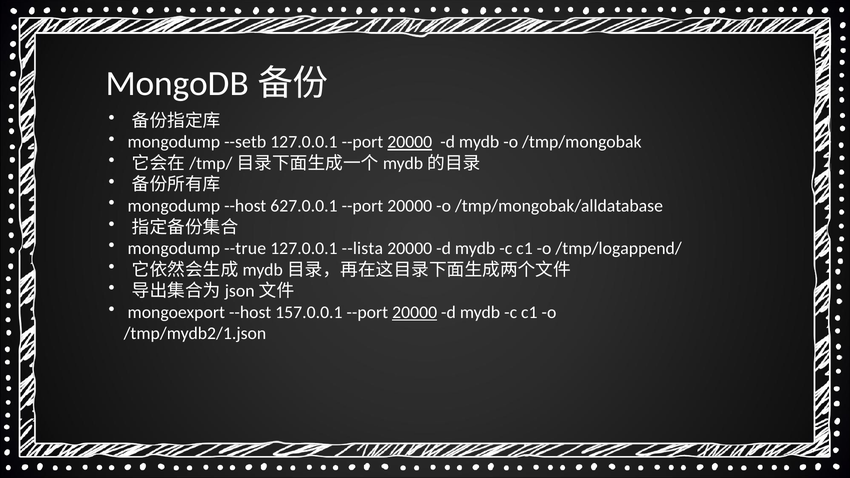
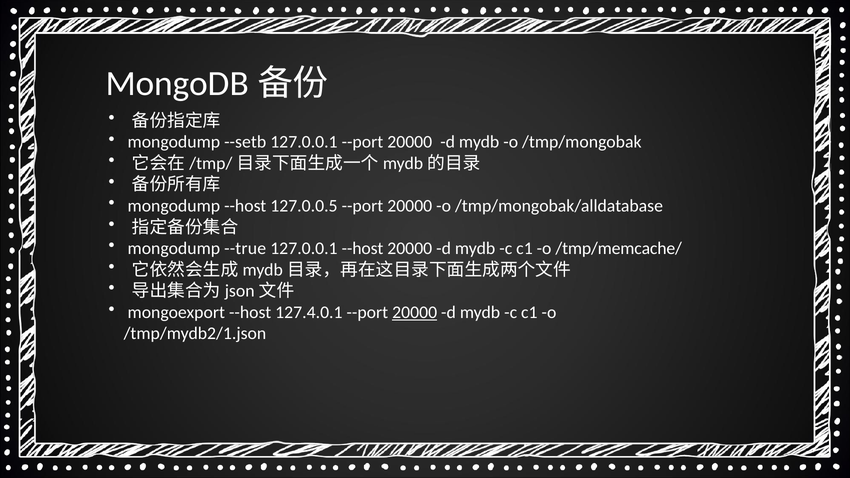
20000 at (410, 142) underline: present -> none
627.0.0.1: 627.0.0.1 -> 127.0.0.5
127.0.0.1 --lista: --lista -> --host
/tmp/logappend/: /tmp/logappend/ -> /tmp/memcache/
157.0.0.1: 157.0.0.1 -> 127.4.0.1
